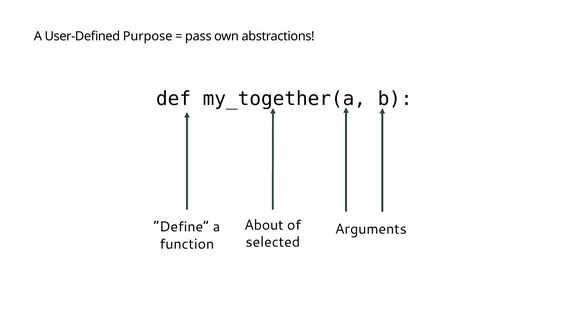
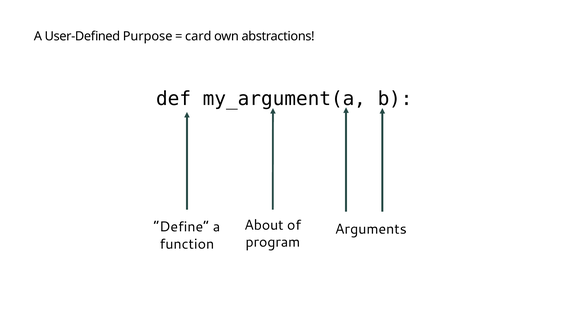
pass: pass -> card
my_together(a: my_together(a -> my_argument(a
selected: selected -> program
